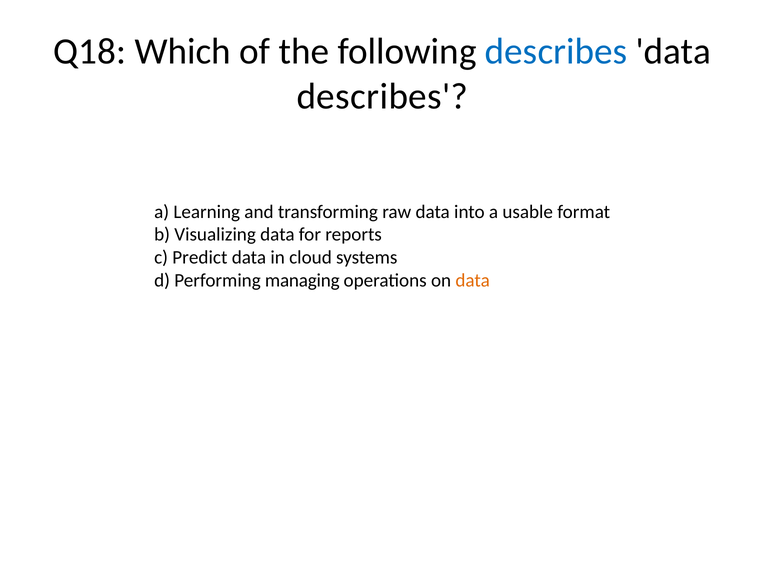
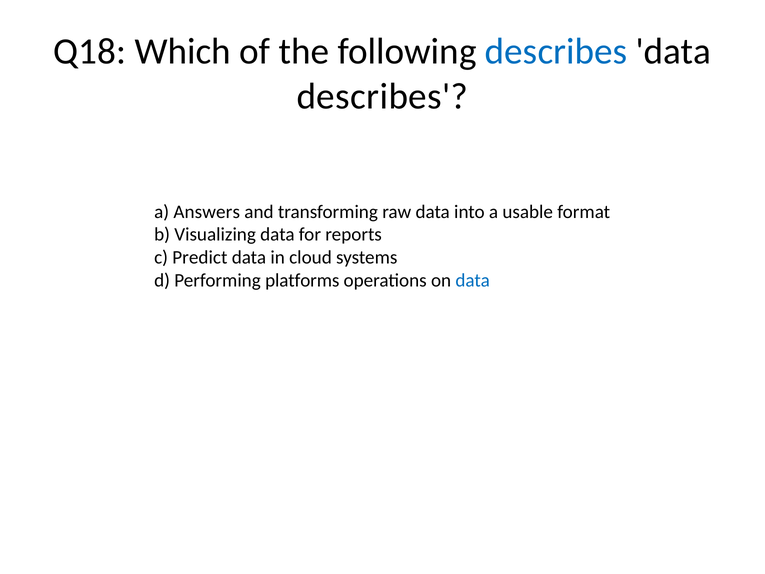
Learning: Learning -> Answers
managing: managing -> platforms
data at (473, 280) colour: orange -> blue
